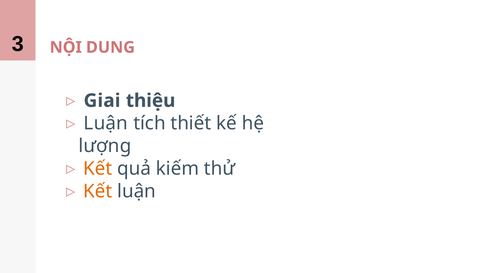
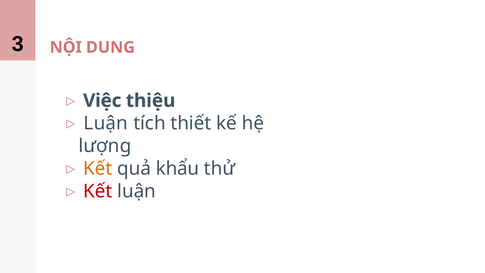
Giai: Giai -> Việc
kiếm: kiếm -> khẩu
Kết at (98, 191) colour: orange -> red
